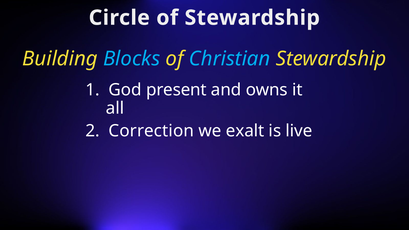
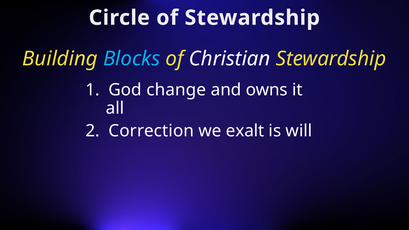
Christian colour: light blue -> white
present: present -> change
live: live -> will
